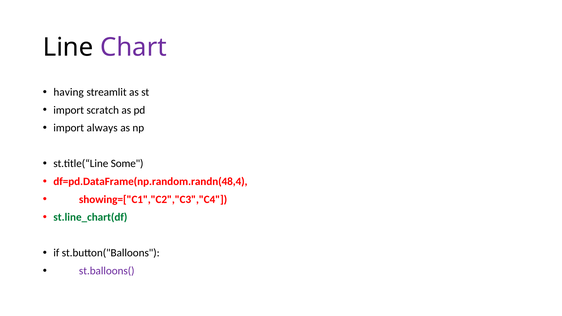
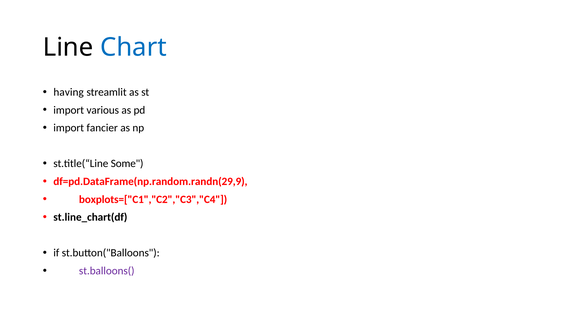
Chart colour: purple -> blue
scratch: scratch -> various
always: always -> fancier
df=pd.DataFrame(np.random.randn(48,4: df=pd.DataFrame(np.random.randn(48,4 -> df=pd.DataFrame(np.random.randn(29,9
showing=["C1","C2","C3","C4: showing=["C1","C2","C3","C4 -> boxplots=["C1","C2","C3","C4
st.line_chart(df colour: green -> black
